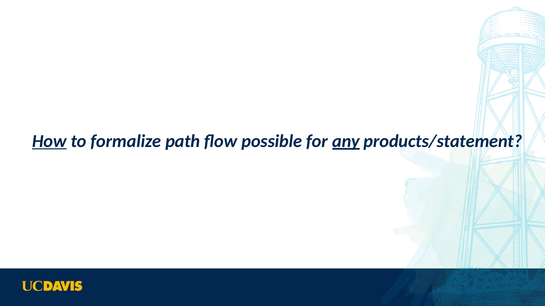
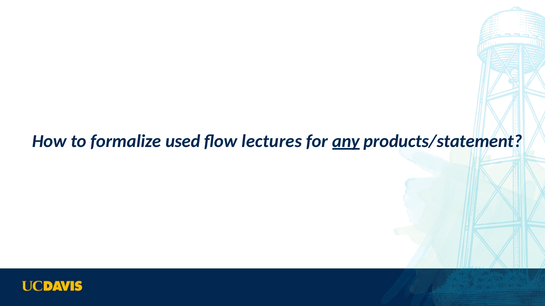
How underline: present -> none
path: path -> used
possible: possible -> lectures
